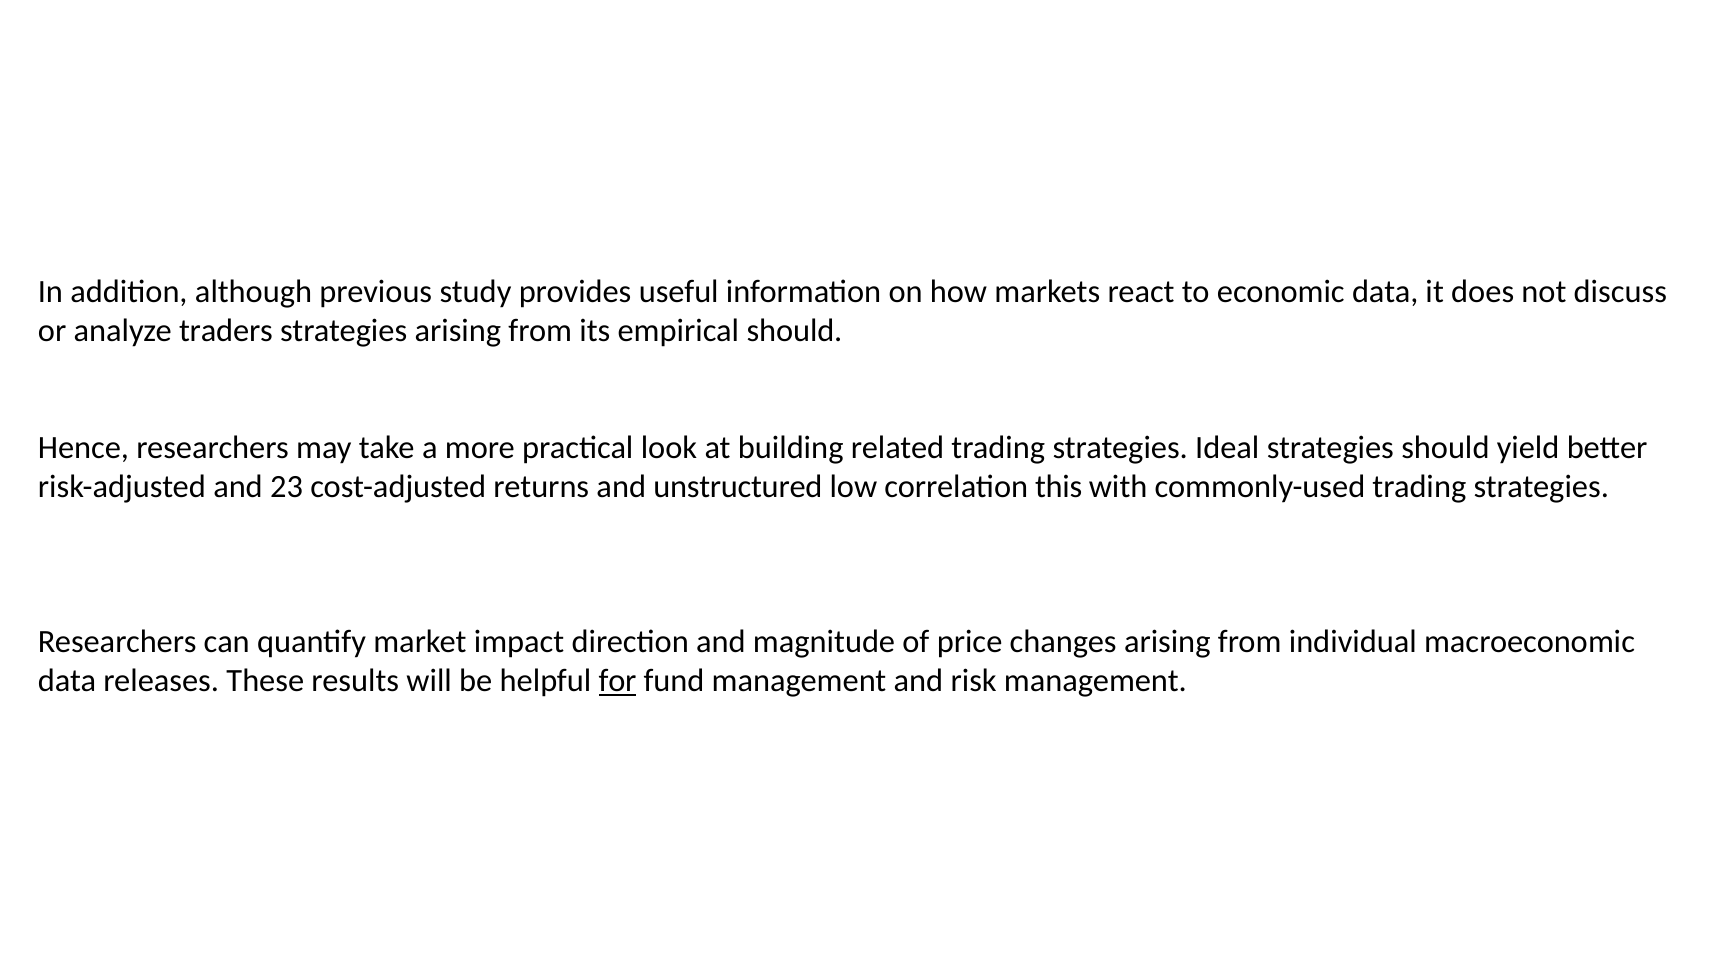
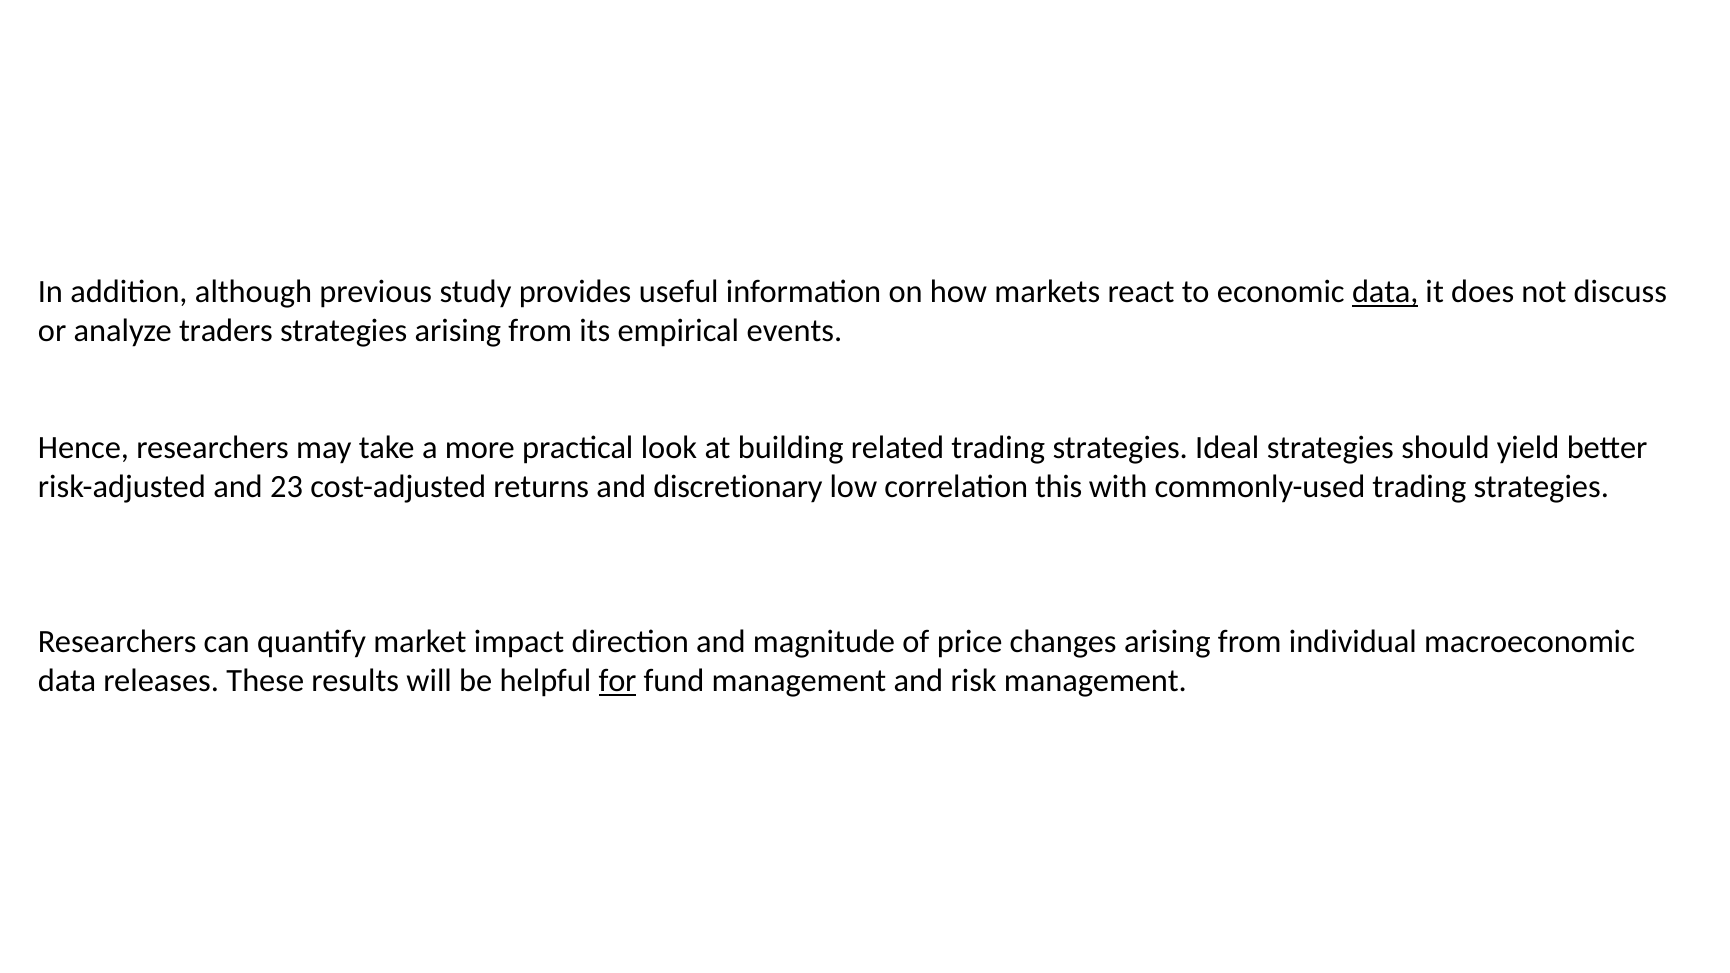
data at (1385, 292) underline: none -> present
empirical should: should -> events
unstructured: unstructured -> discretionary
